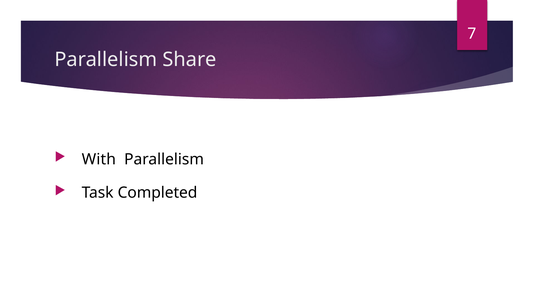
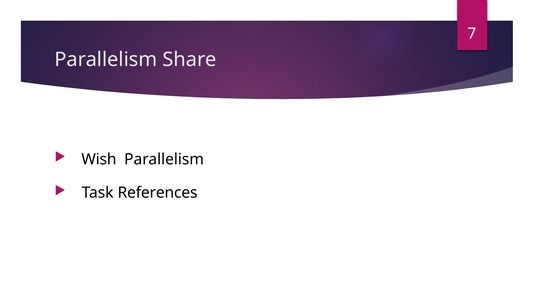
With: With -> Wish
Completed: Completed -> References
